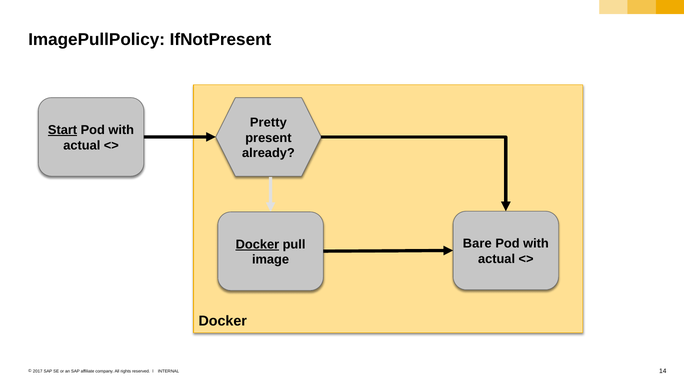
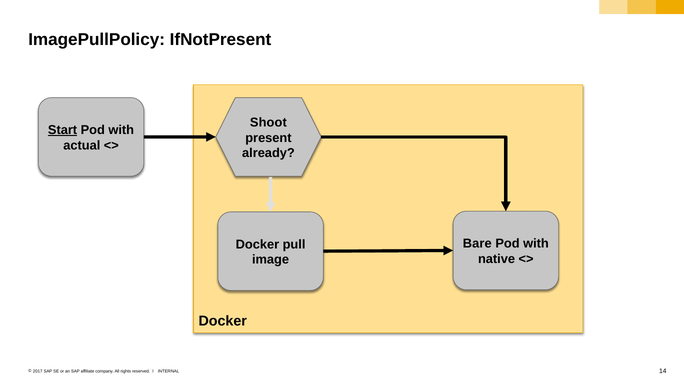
Pretty: Pretty -> Shoot
Docker at (257, 244) underline: present -> none
actual at (497, 259): actual -> native
